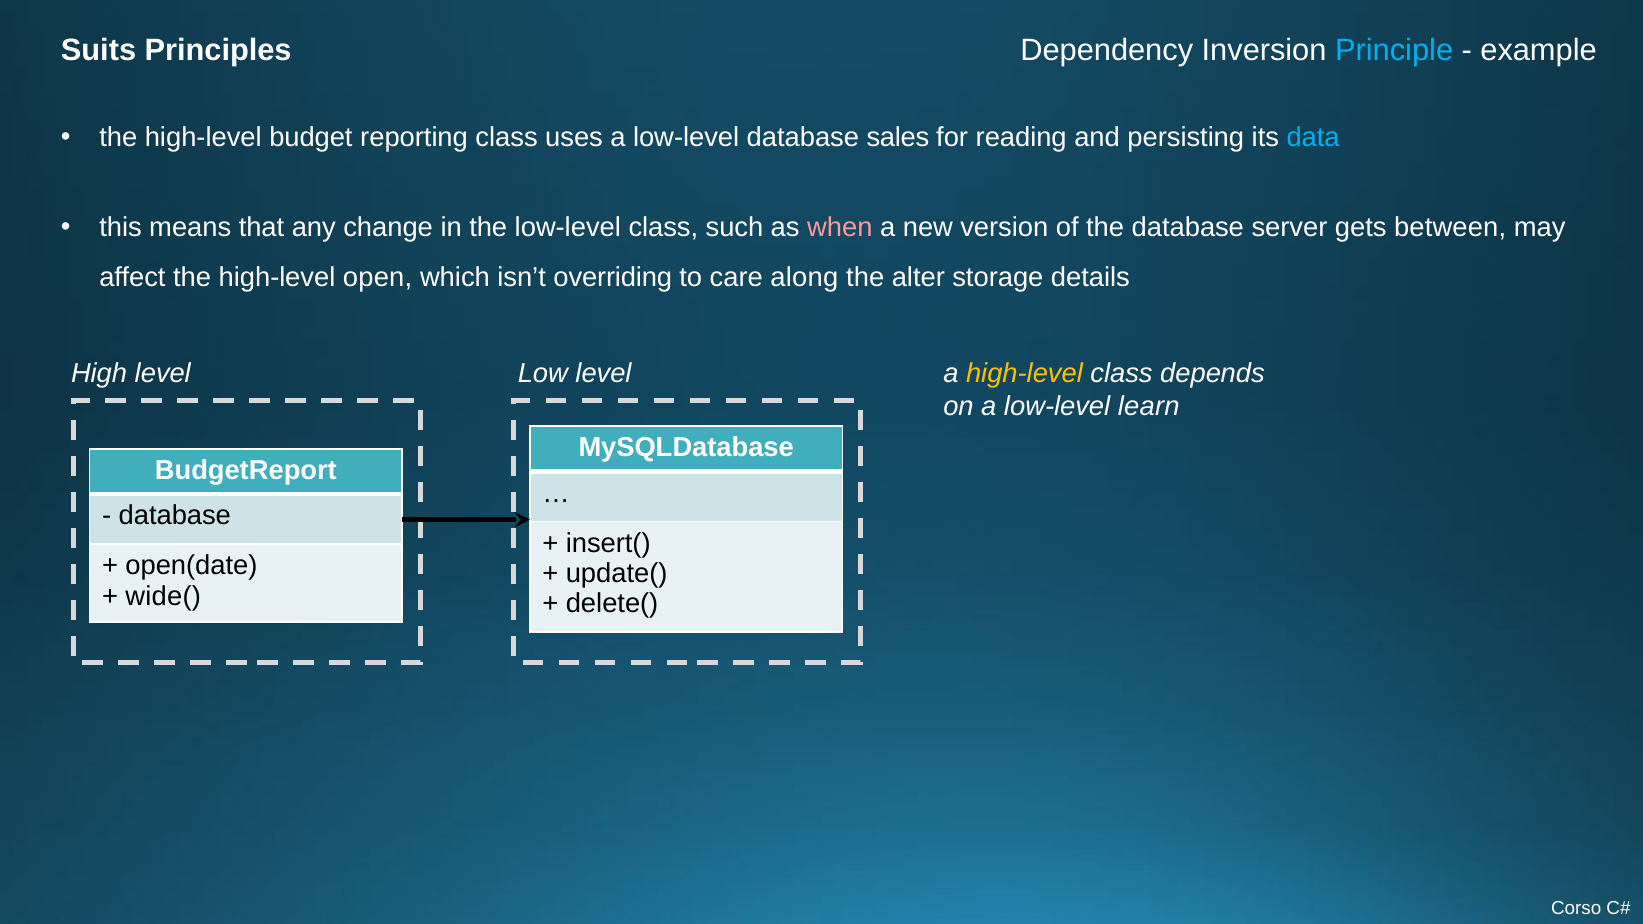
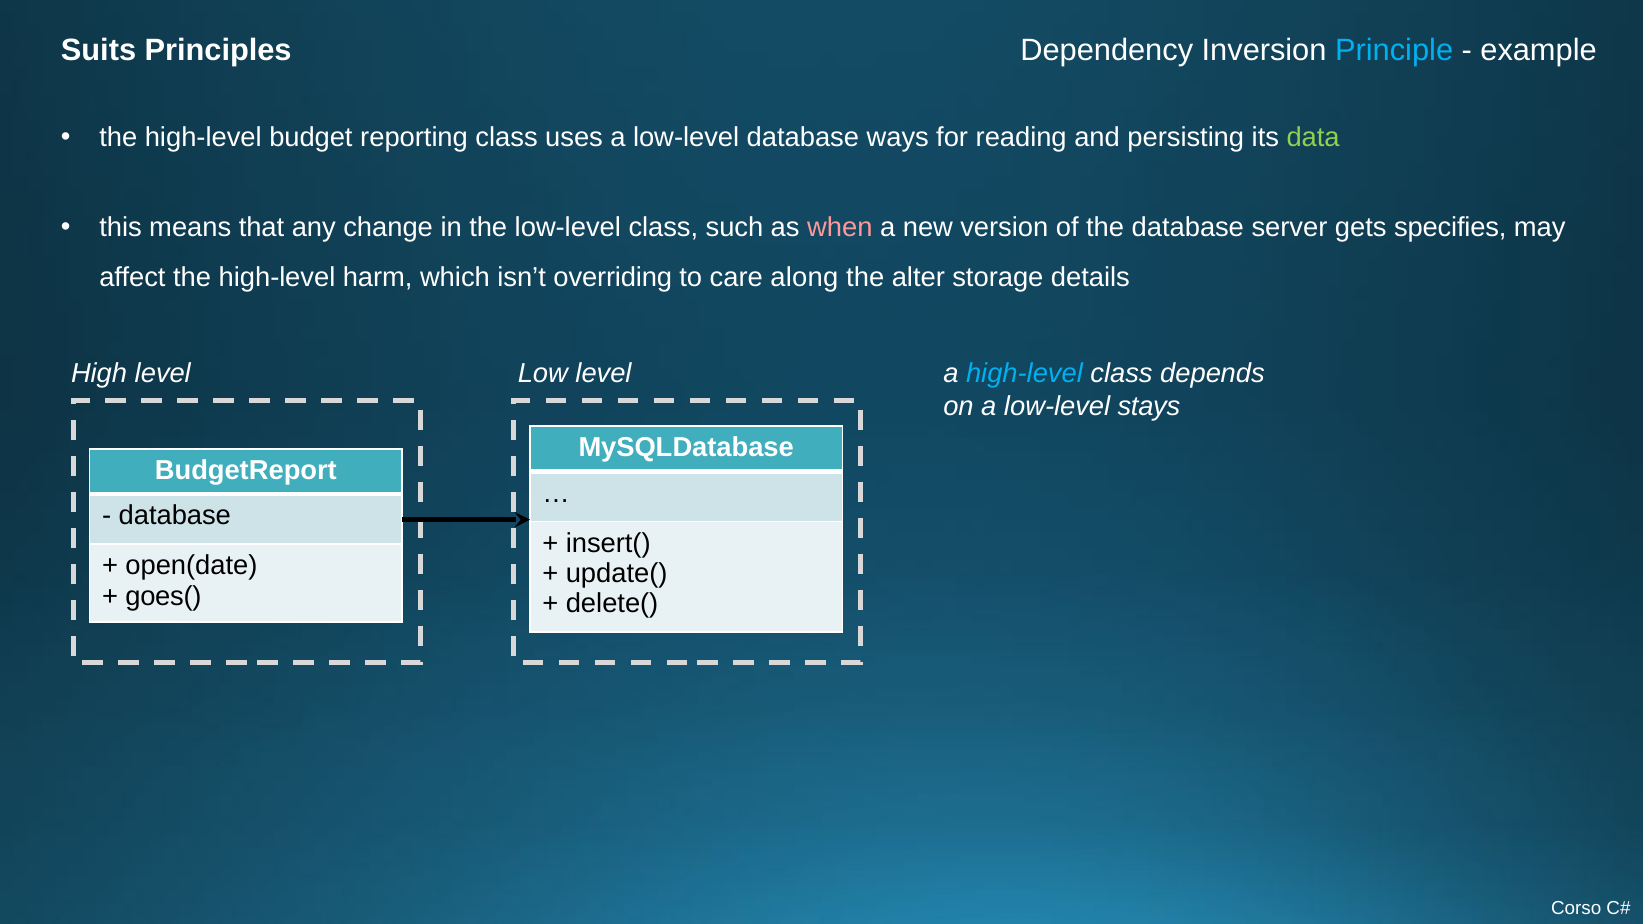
sales: sales -> ways
data colour: light blue -> light green
between: between -> specifies
open: open -> harm
high-level at (1024, 374) colour: yellow -> light blue
learn: learn -> stays
wide(: wide( -> goes(
